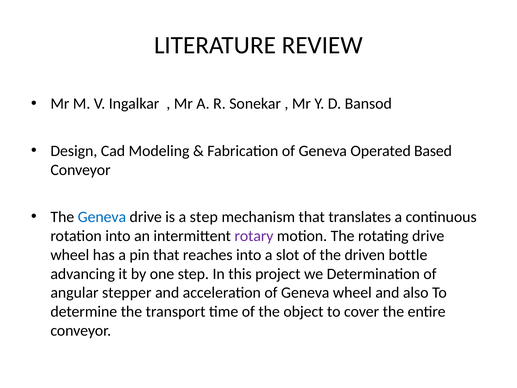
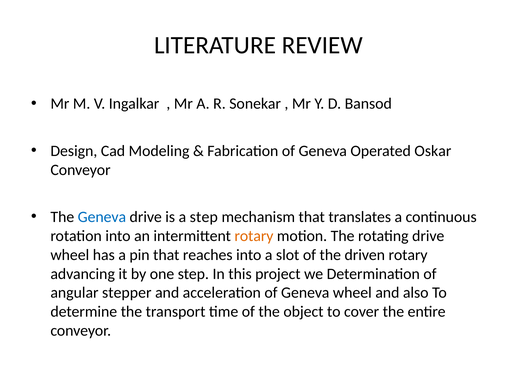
Based: Based -> Oskar
rotary at (254, 236) colour: purple -> orange
driven bottle: bottle -> rotary
